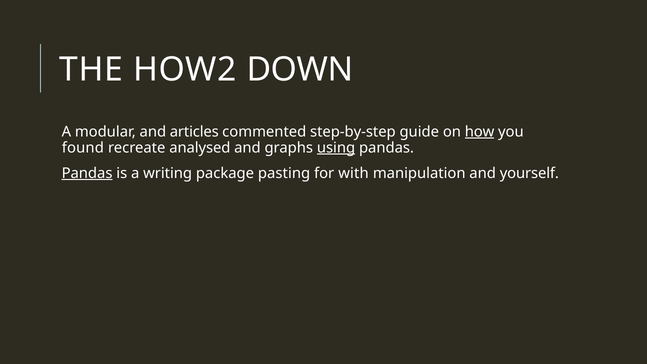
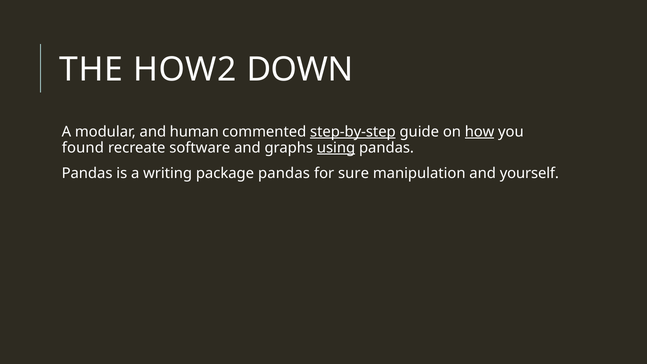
articles: articles -> human
step-by-step underline: none -> present
analysed: analysed -> software
Pandas at (87, 173) underline: present -> none
package pasting: pasting -> pandas
with: with -> sure
